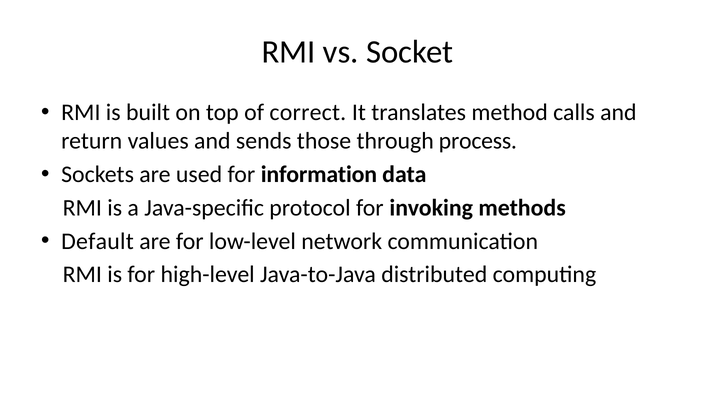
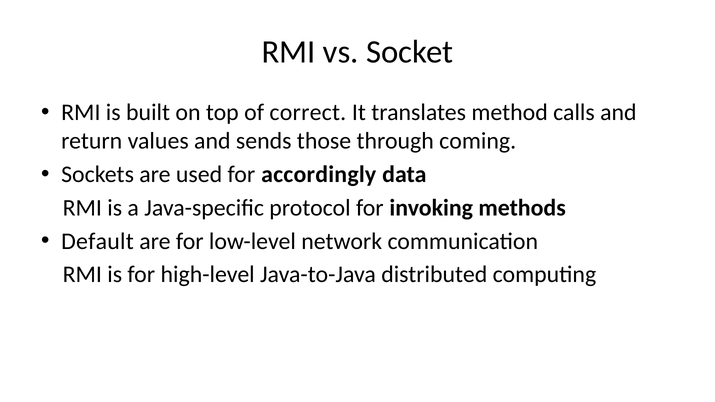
process: process -> coming
information: information -> accordingly
